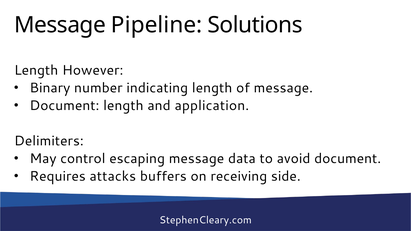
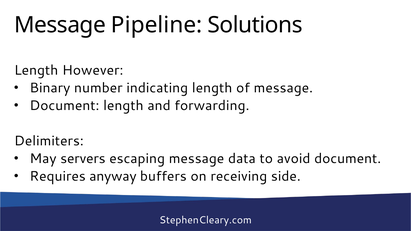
application: application -> forwarding
control: control -> servers
attacks: attacks -> anyway
